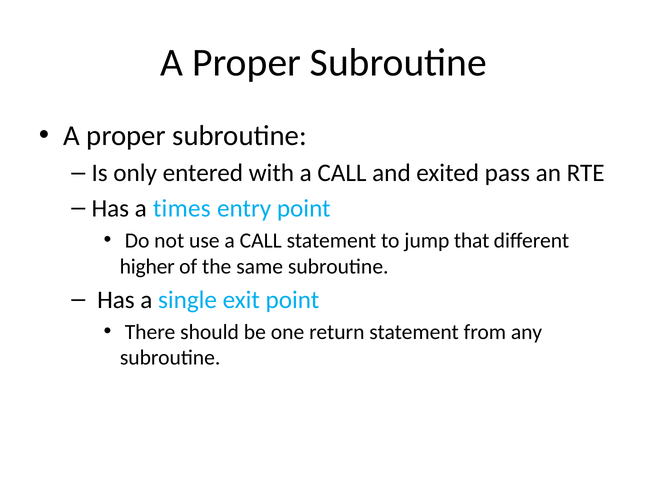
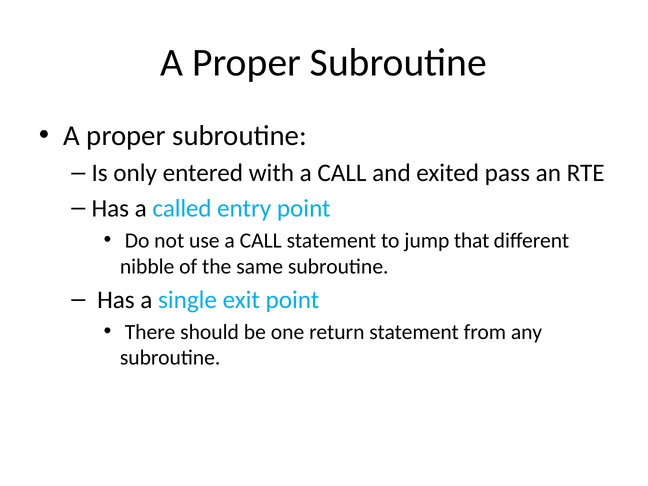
times: times -> called
higher: higher -> nibble
